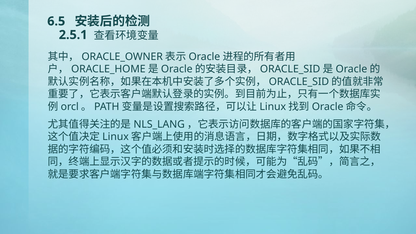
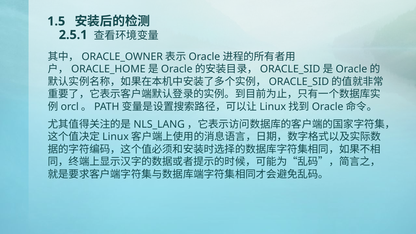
6.5: 6.5 -> 1.5
